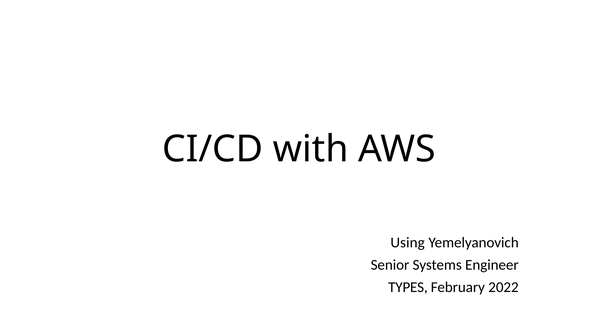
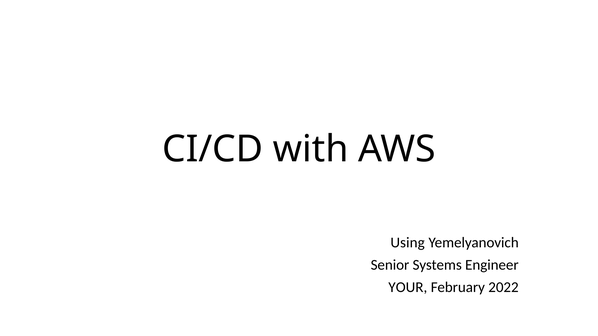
TYPES: TYPES -> YOUR
